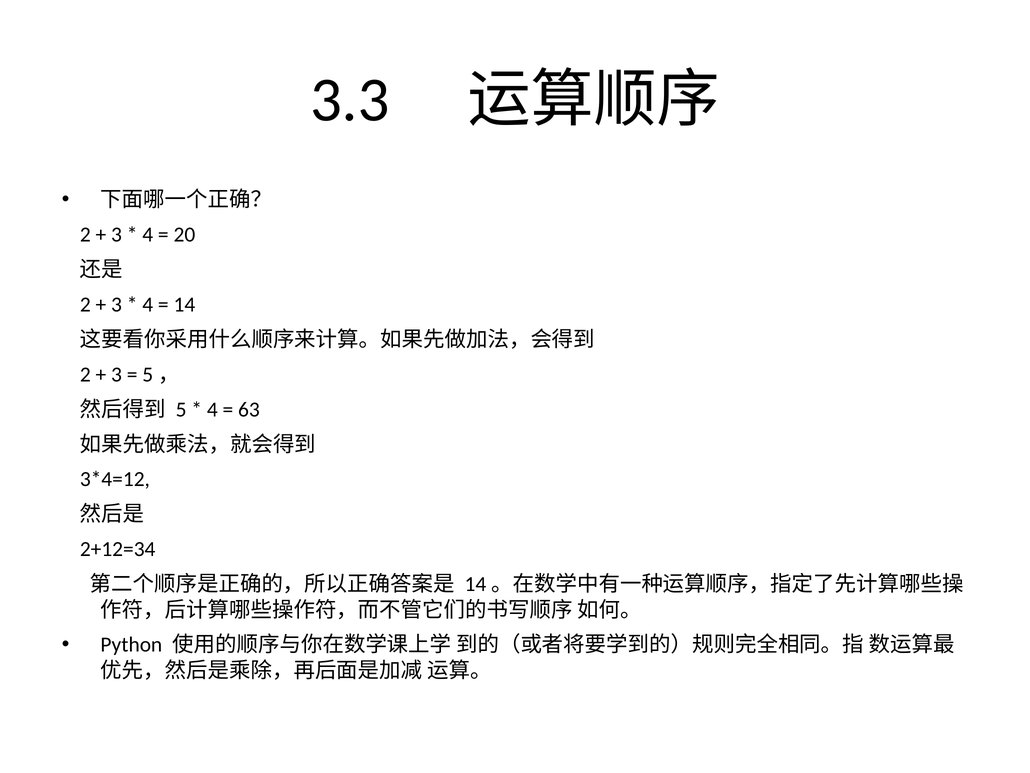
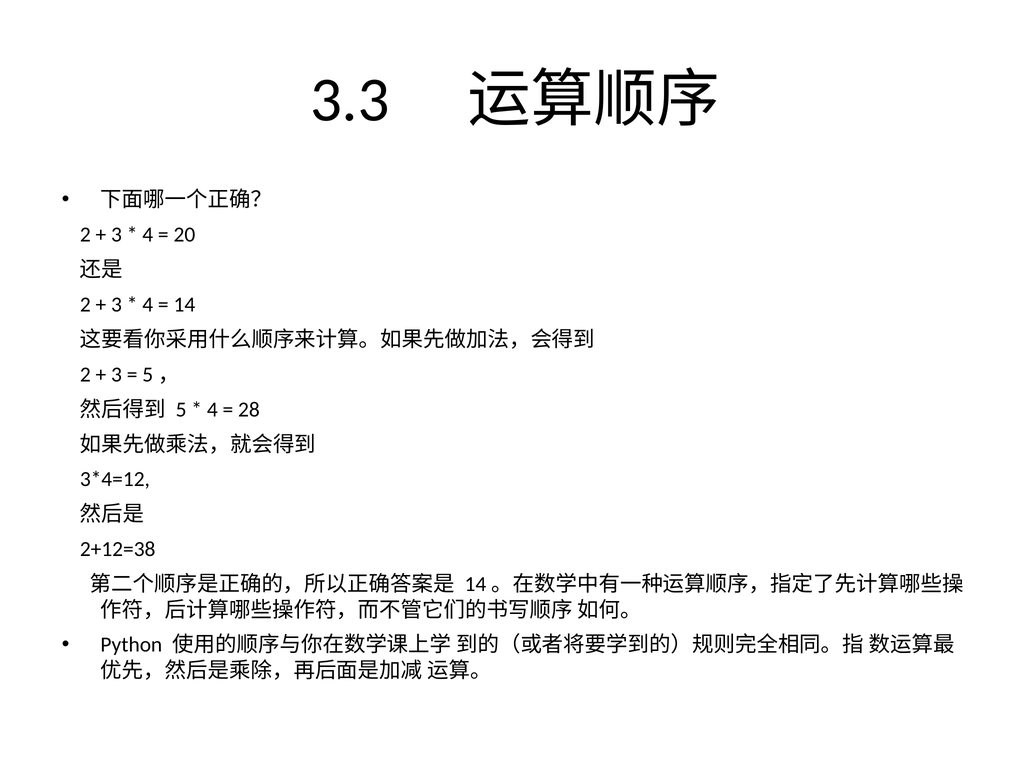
63: 63 -> 28
2+12=34: 2+12=34 -> 2+12=38
